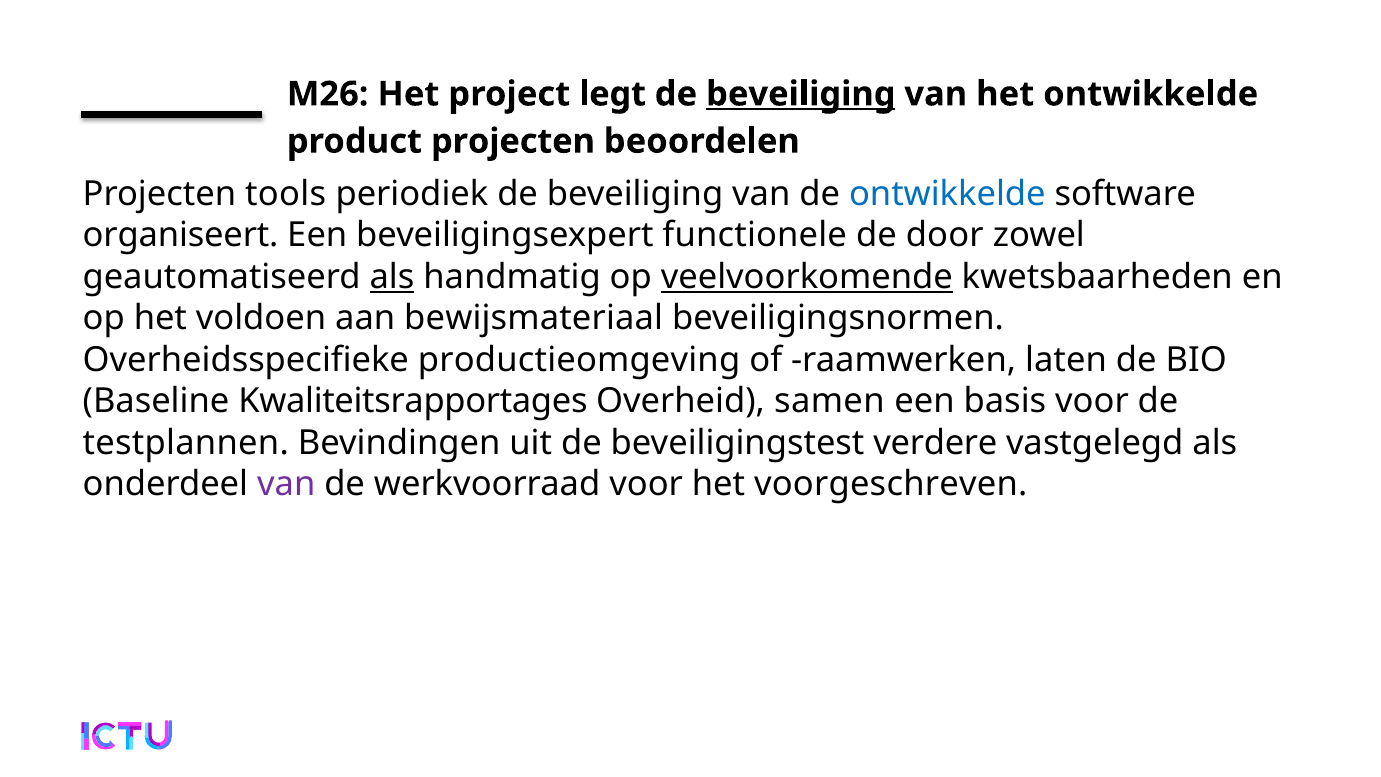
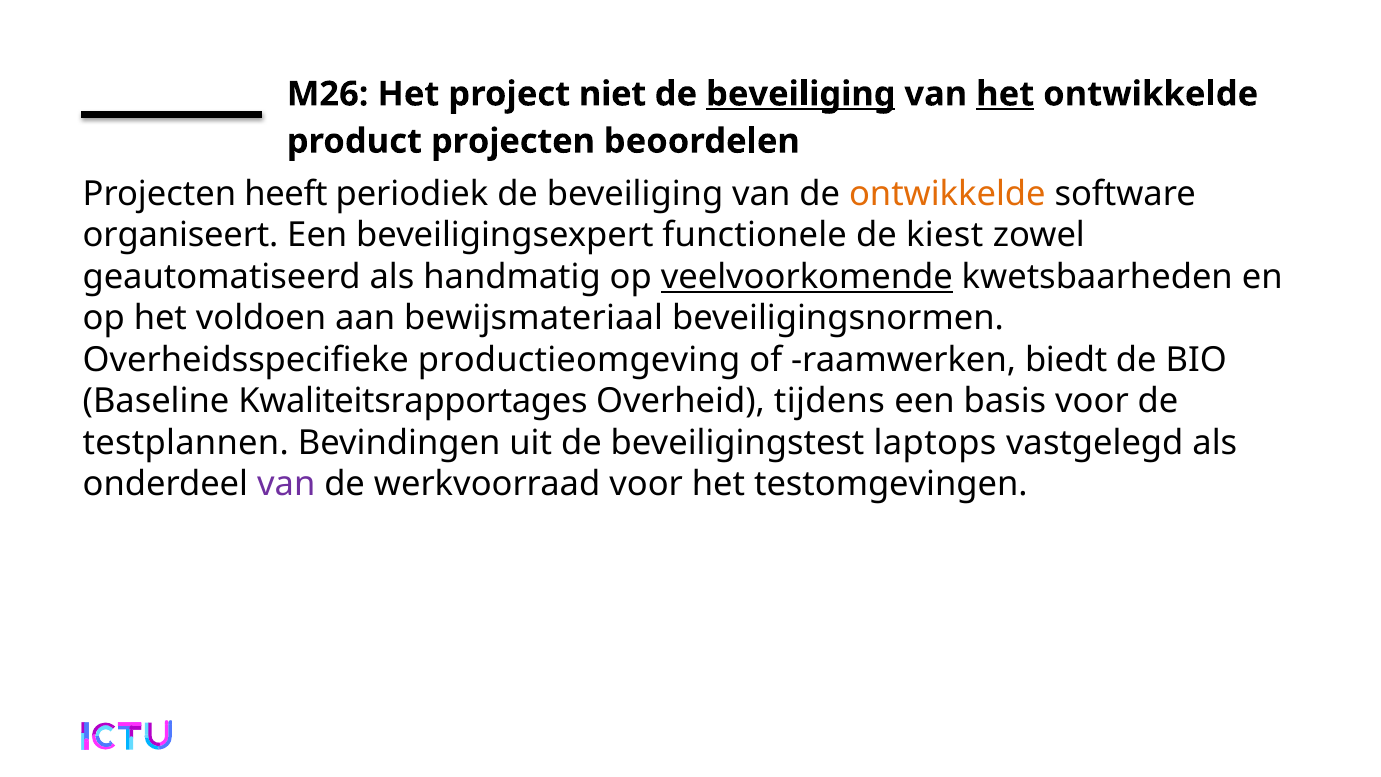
legt: legt -> niet
het at (1005, 94) underline: none -> present
tools: tools -> heeft
ontwikkelde at (947, 194) colour: blue -> orange
door: door -> kiest
als at (392, 277) underline: present -> none
laten: laten -> biedt
samen: samen -> tijdens
verdere: verdere -> laptops
voorgeschreven: voorgeschreven -> testomgevingen
